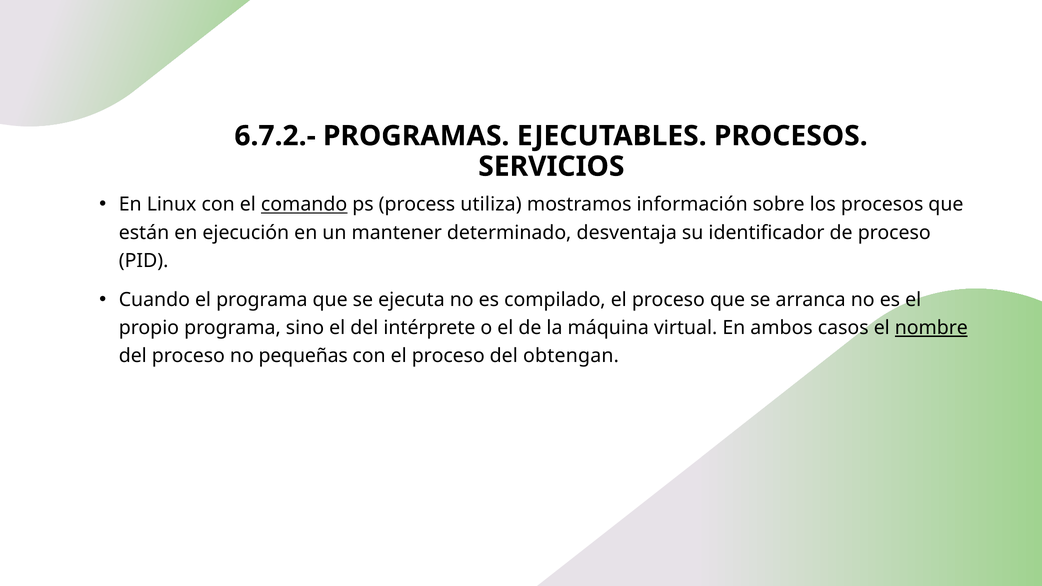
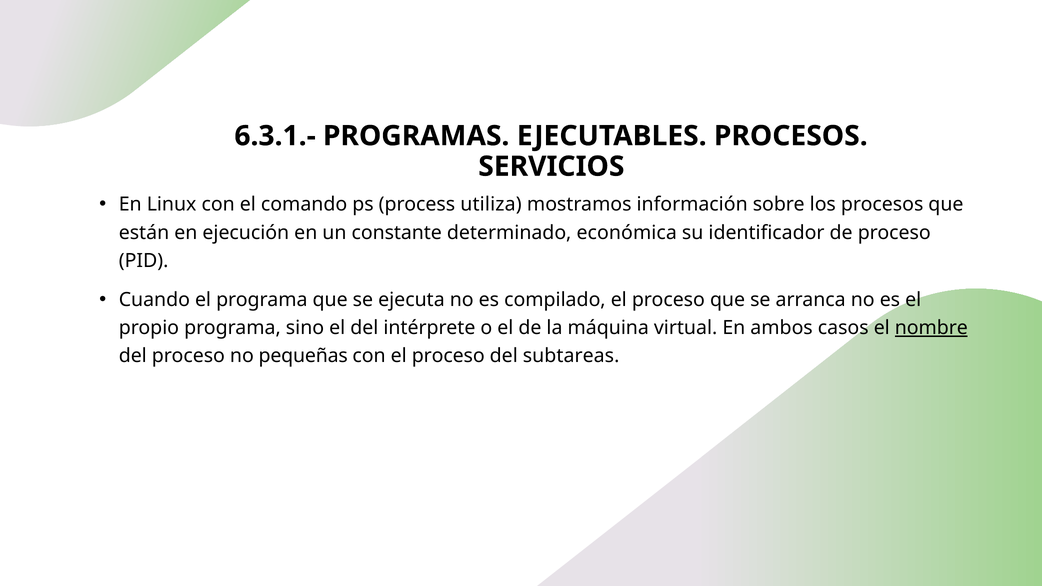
6.7.2.-: 6.7.2.- -> 6.3.1.-
comando underline: present -> none
mantener: mantener -> constante
desventaja: desventaja -> económica
obtengan: obtengan -> subtareas
